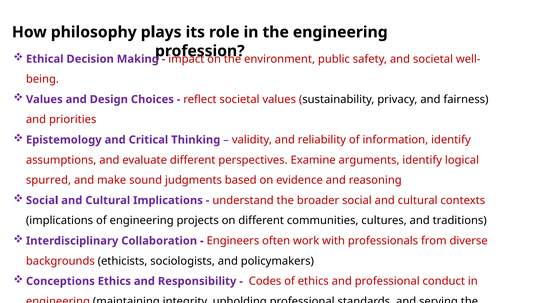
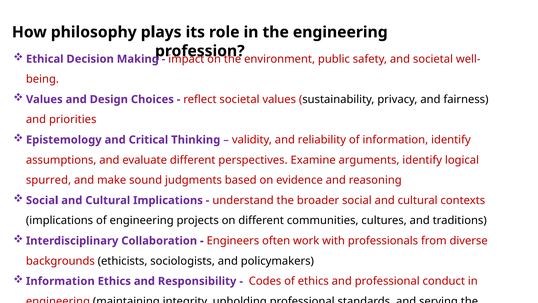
Conceptions at (60, 281): Conceptions -> Information
